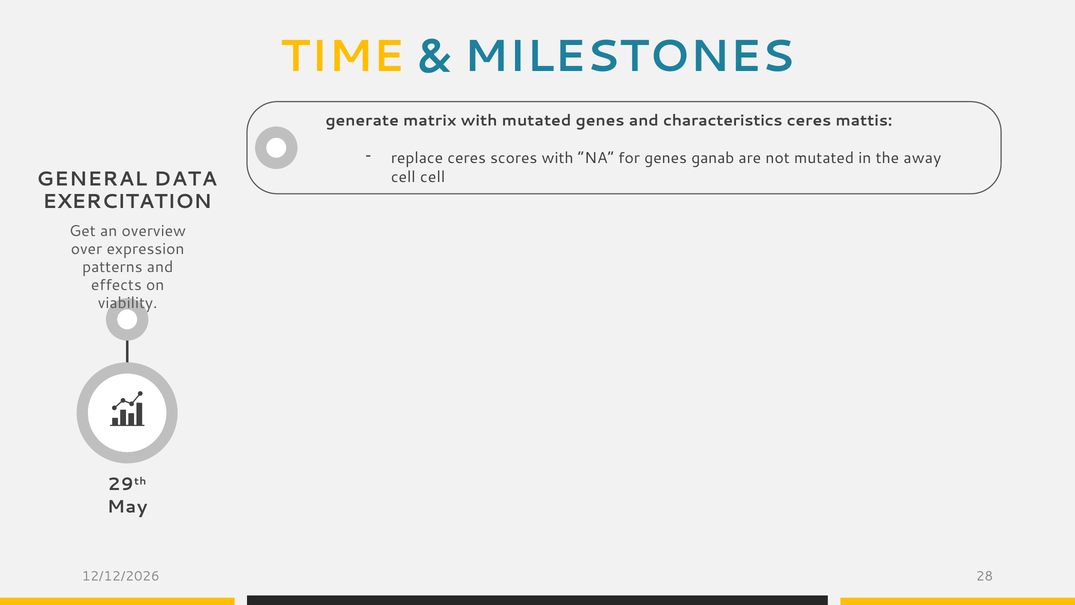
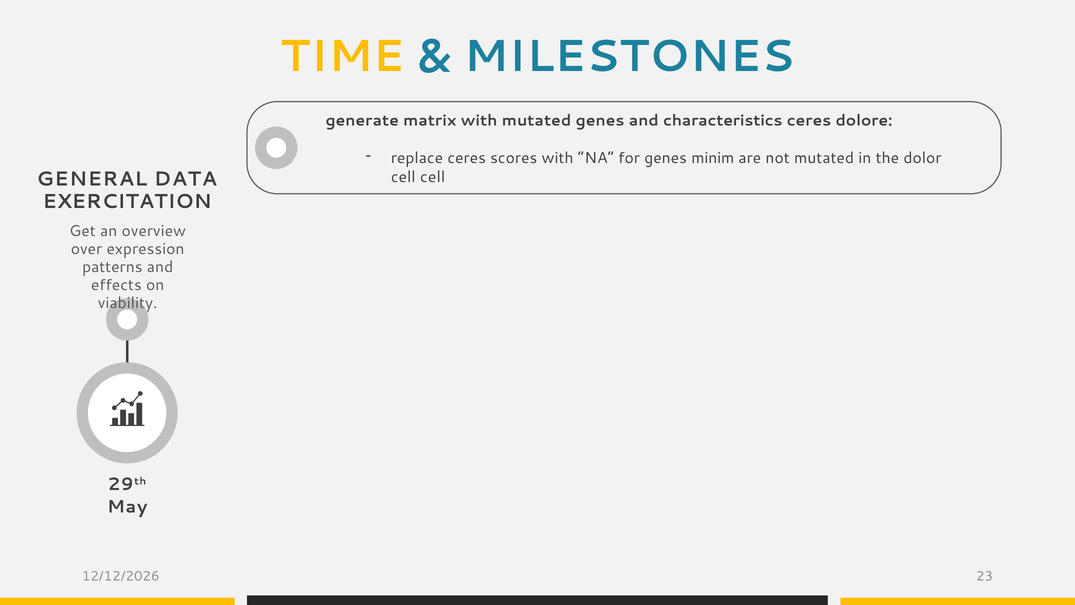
mattis: mattis -> dolore
ganab: ganab -> minim
away: away -> dolor
28: 28 -> 23
